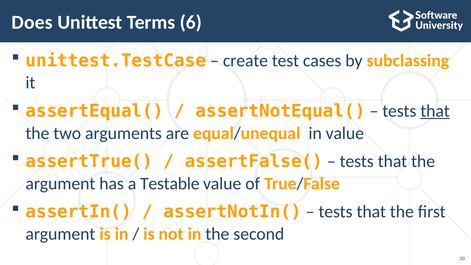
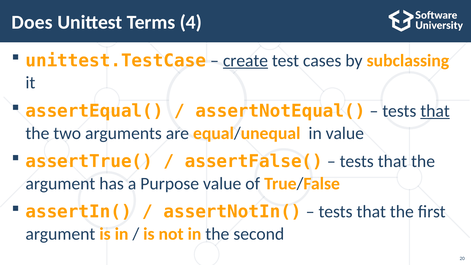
6: 6 -> 4
create underline: none -> present
Testable: Testable -> Purpose
